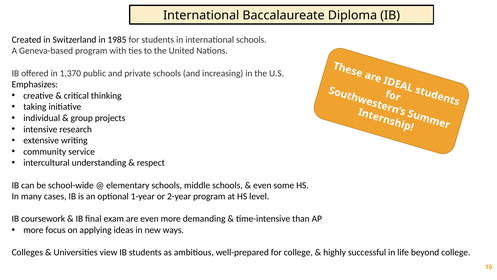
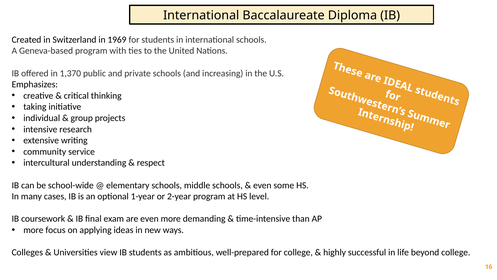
1985: 1985 -> 1969
